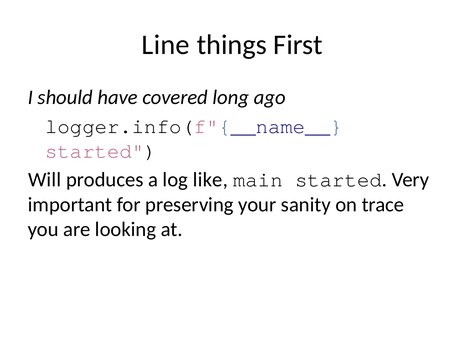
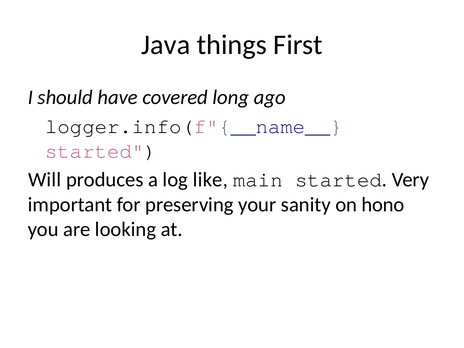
Line: Line -> Java
trace: trace -> hono
